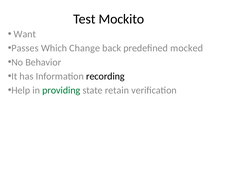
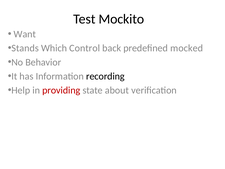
Passes: Passes -> Stands
Change: Change -> Control
providing colour: green -> red
retain: retain -> about
